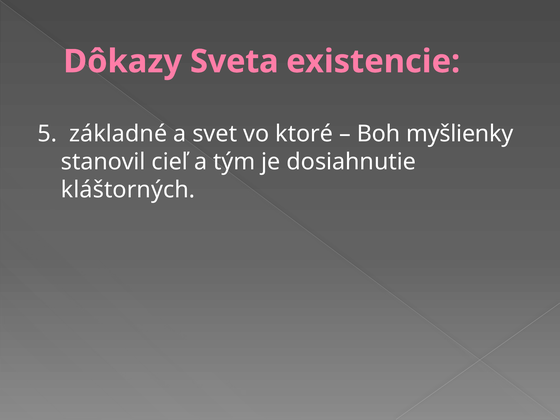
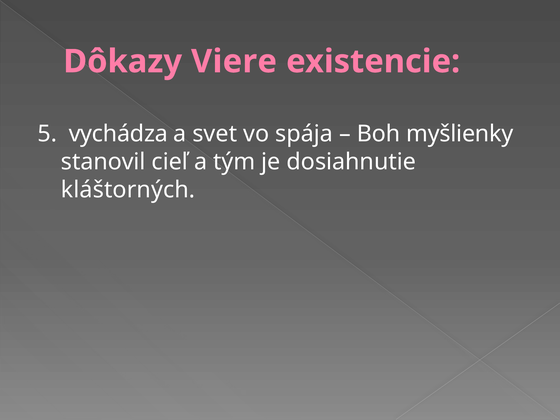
Sveta: Sveta -> Viere
základné: základné -> vychádza
ktoré: ktoré -> spája
